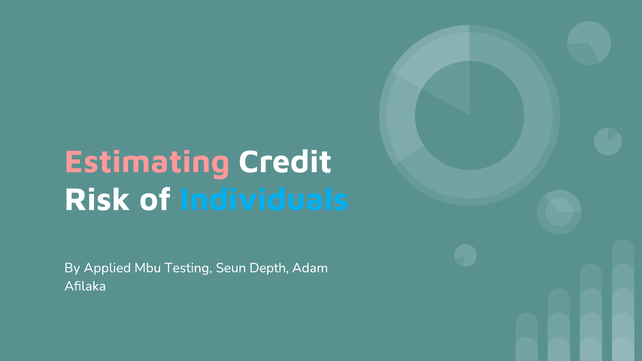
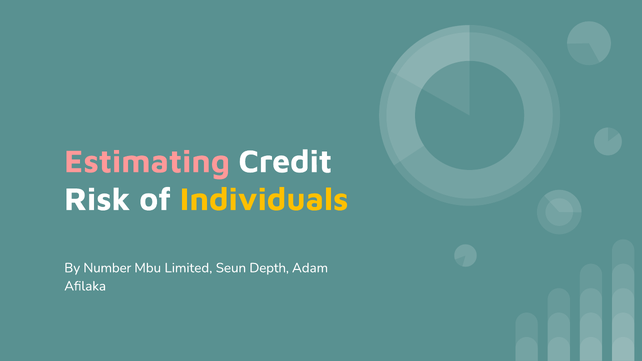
Individuals colour: light blue -> yellow
Applied: Applied -> Number
Testing: Testing -> Limited
